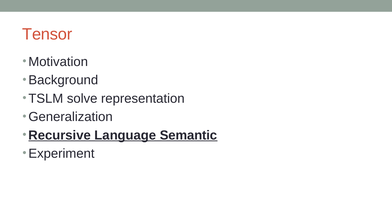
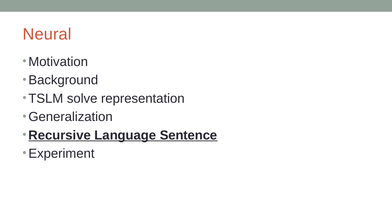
Tensor: Tensor -> Neural
Semantic: Semantic -> Sentence
